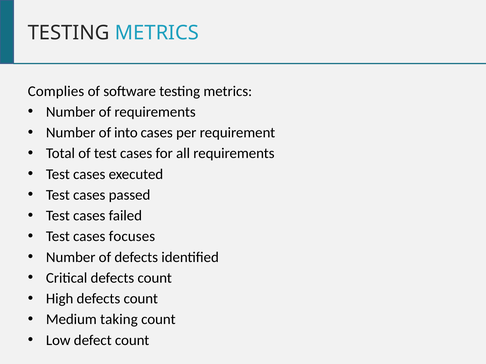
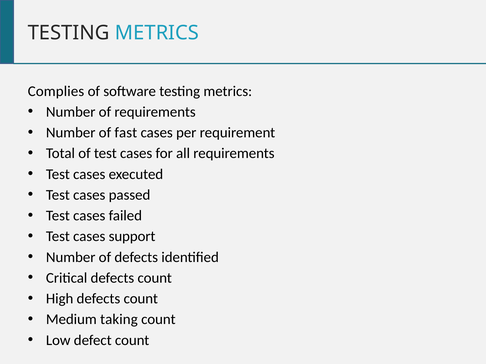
into: into -> fast
focuses: focuses -> support
